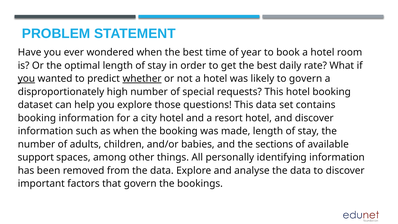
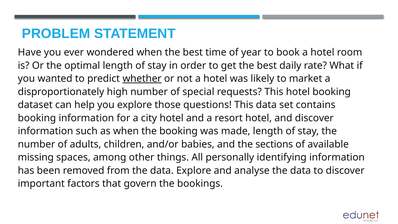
you at (26, 79) underline: present -> none
to govern: govern -> market
support: support -> missing
